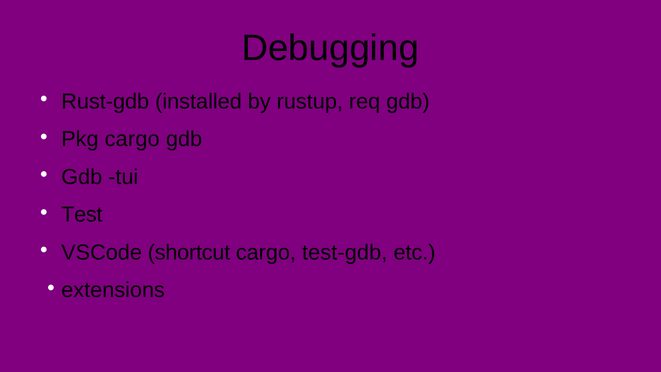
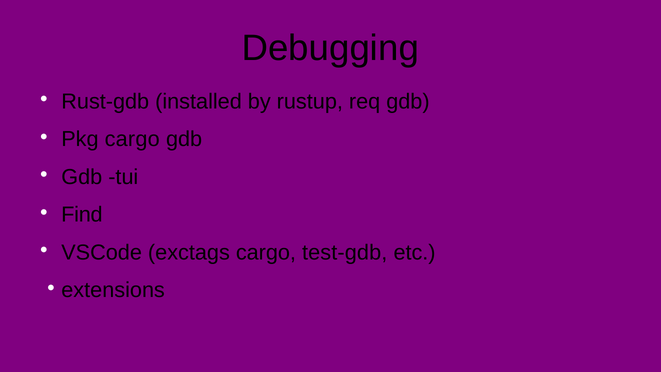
Test: Test -> Find
shortcut: shortcut -> exctags
